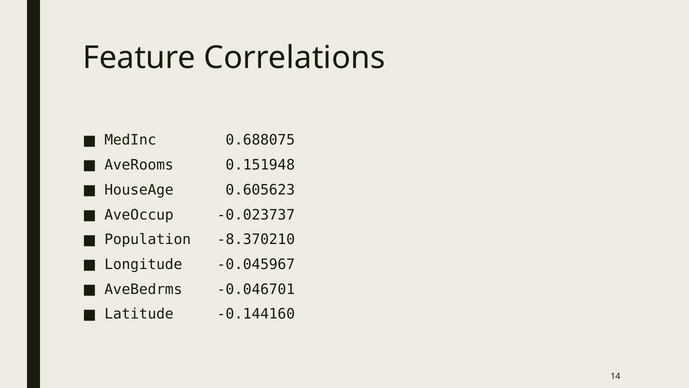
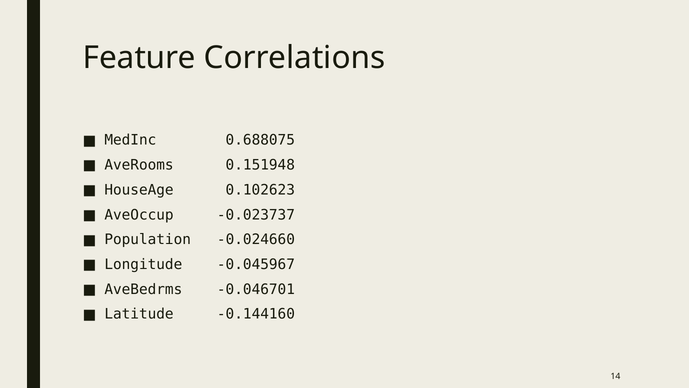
0.605623: 0.605623 -> 0.102623
-8.370210: -8.370210 -> -0.024660
